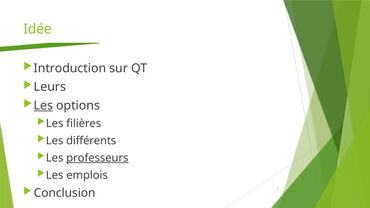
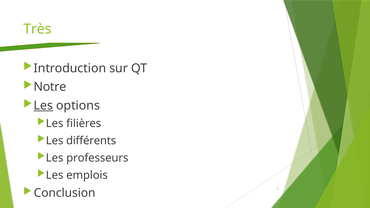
Idée: Idée -> Très
Leurs: Leurs -> Notre
professeurs underline: present -> none
